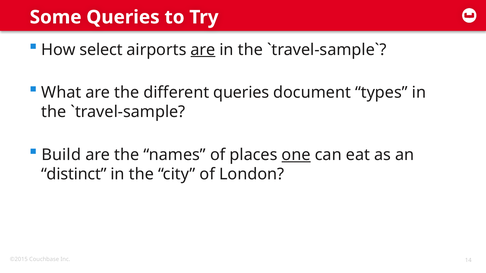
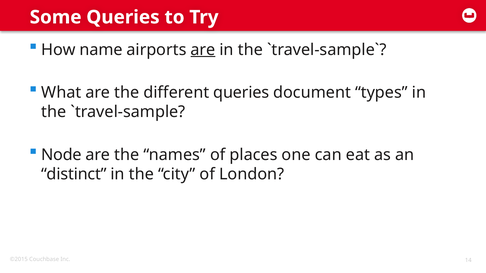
select: select -> name
Build: Build -> Node
one underline: present -> none
